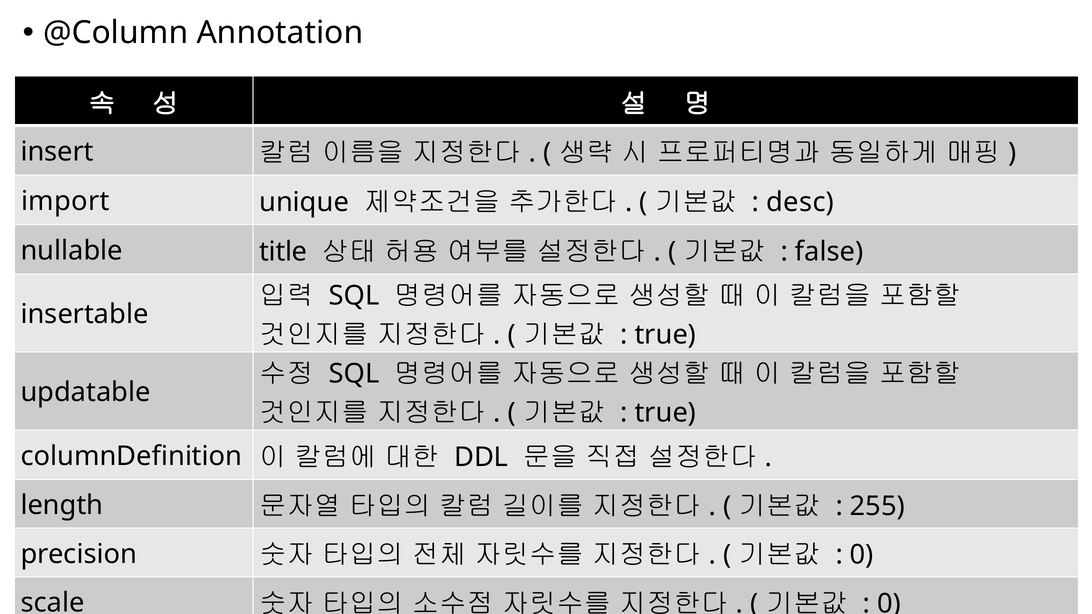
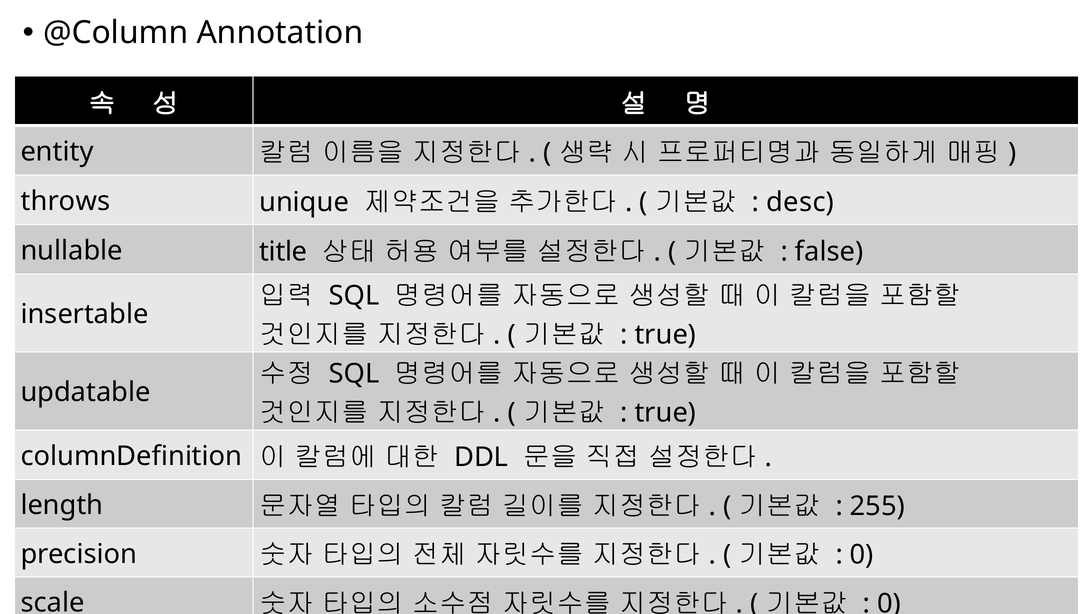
insert: insert -> entity
import: import -> throws
